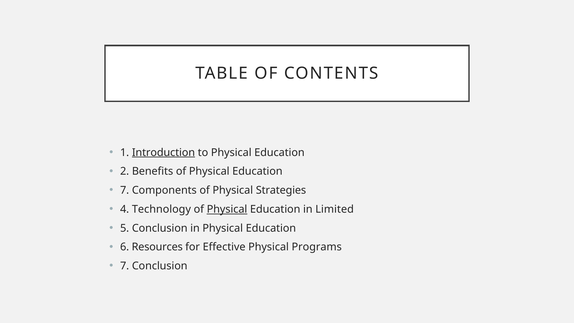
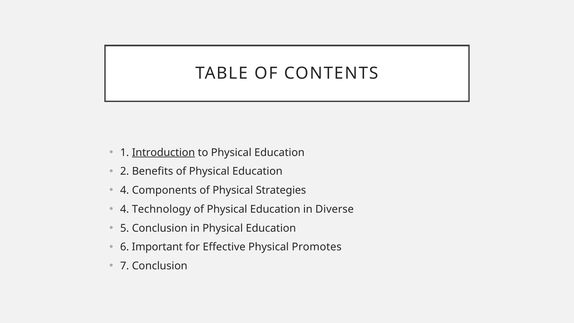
7 at (125, 190): 7 -> 4
Physical at (227, 209) underline: present -> none
Limited: Limited -> Diverse
Resources: Resources -> Important
Programs: Programs -> Promotes
